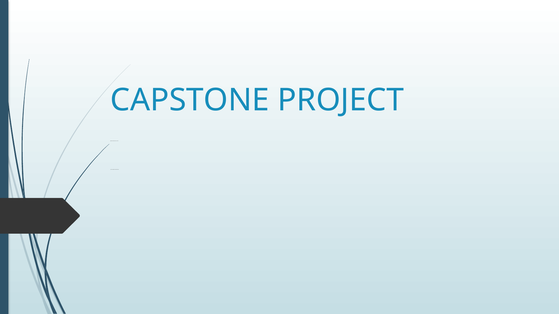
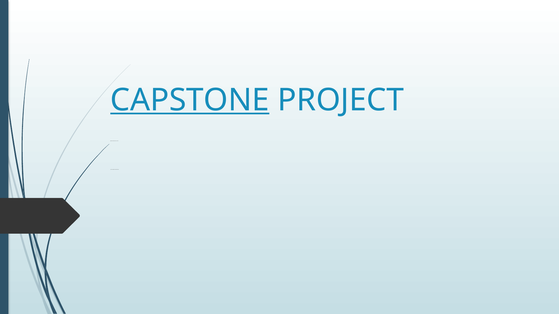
CAPSTONE underline: none -> present
